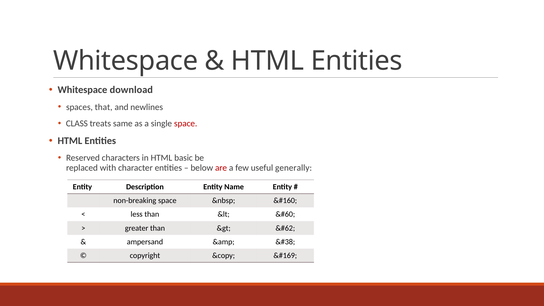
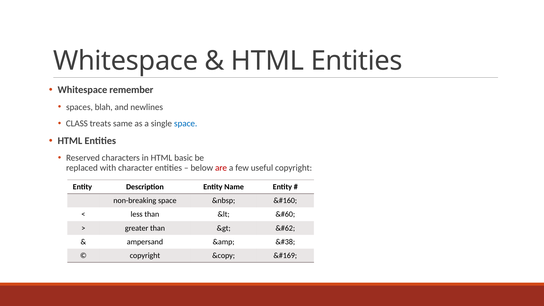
download: download -> remember
that: that -> blah
space at (186, 124) colour: red -> blue
useful generally: generally -> copyright
